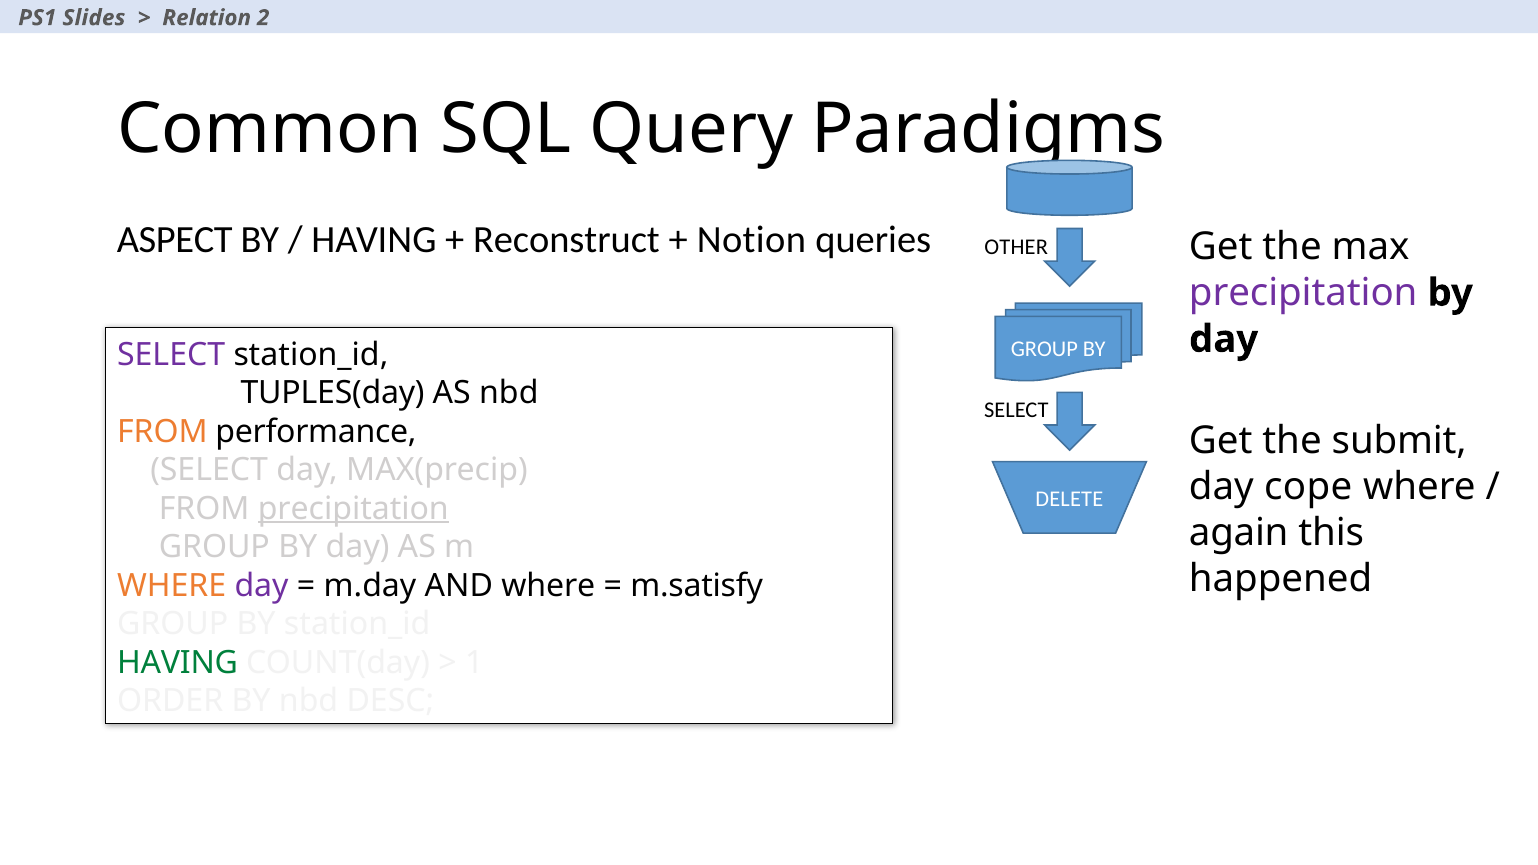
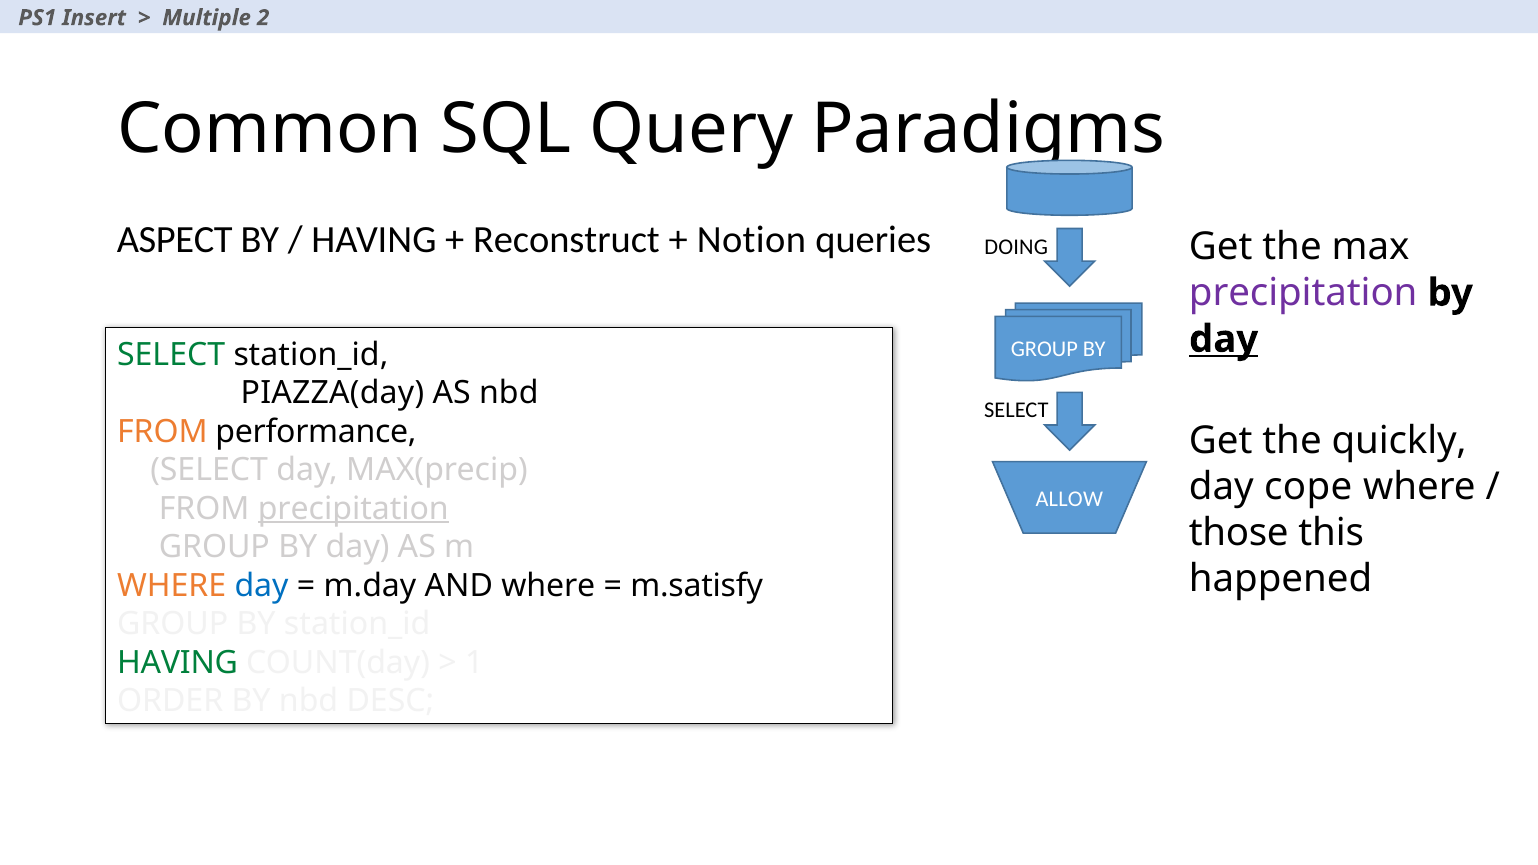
Slides: Slides -> Insert
Relation: Relation -> Multiple
OTHER: OTHER -> DOING
day at (1224, 339) underline: none -> present
SELECT at (171, 355) colour: purple -> green
TUPLES(day: TUPLES(day -> PIAZZA(day
submit: submit -> quickly
DELETE: DELETE -> ALLOW
again: again -> those
day at (262, 586) colour: purple -> blue
